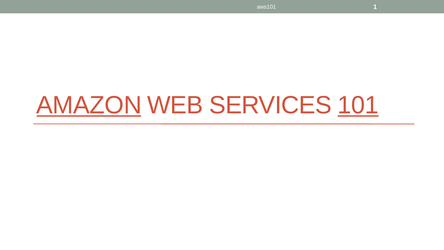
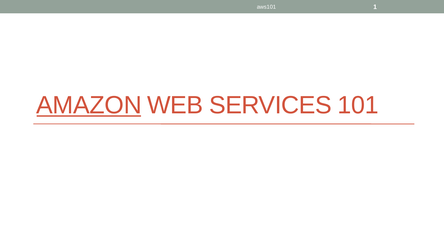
101 underline: present -> none
